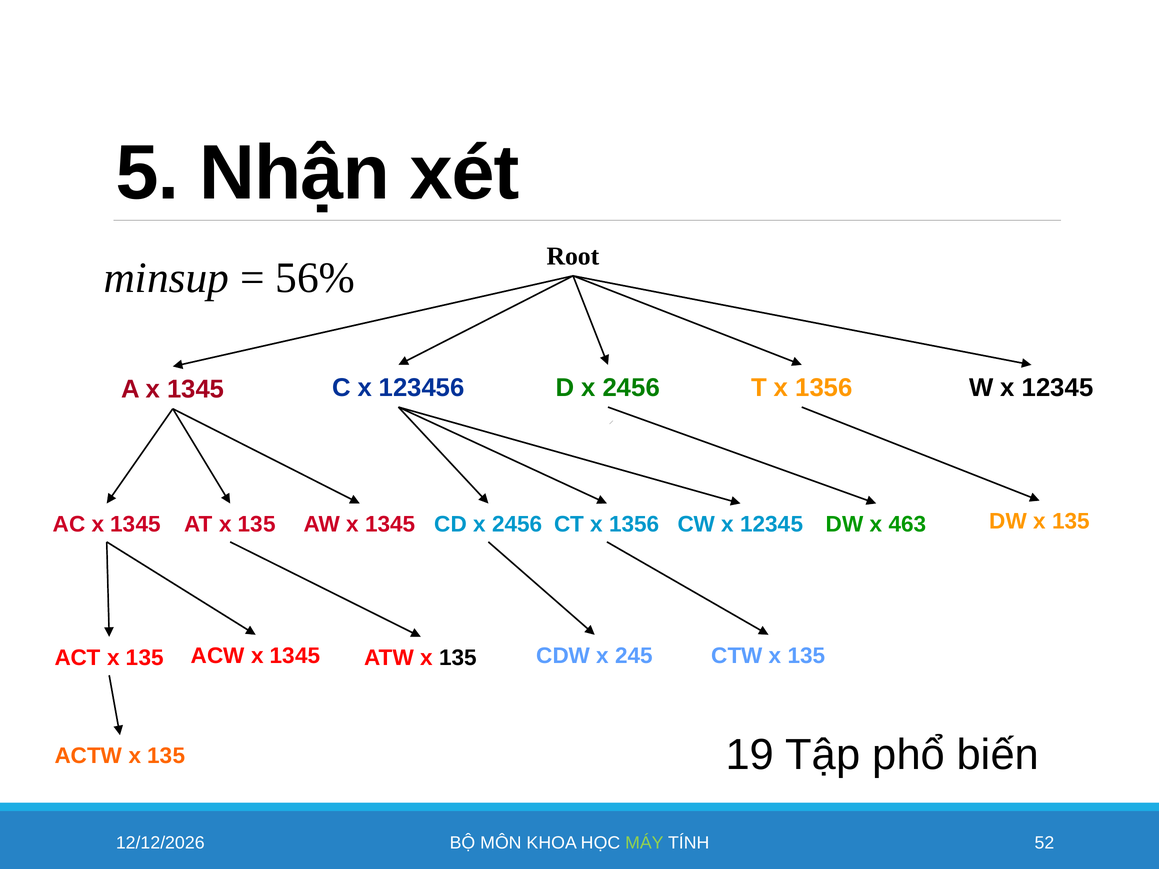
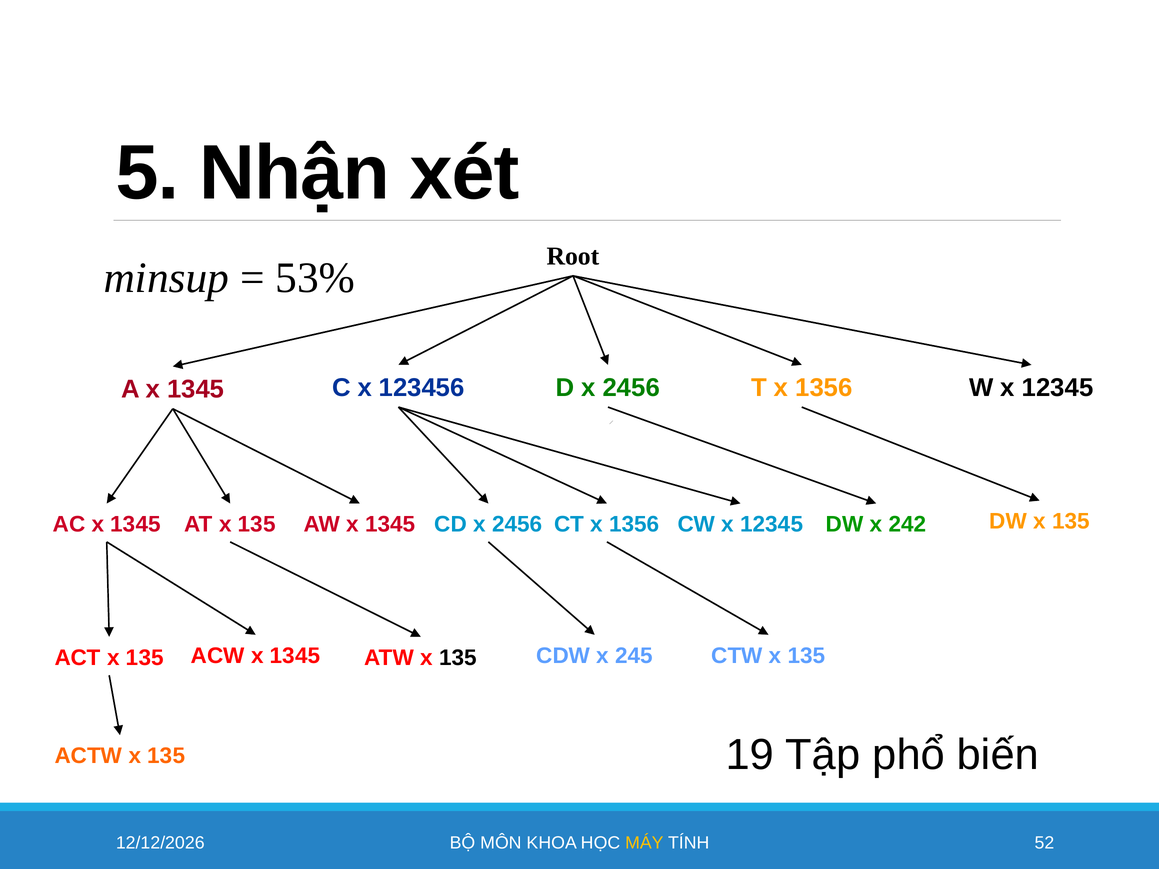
56%: 56% -> 53%
463: 463 -> 242
MÁY colour: light green -> yellow
